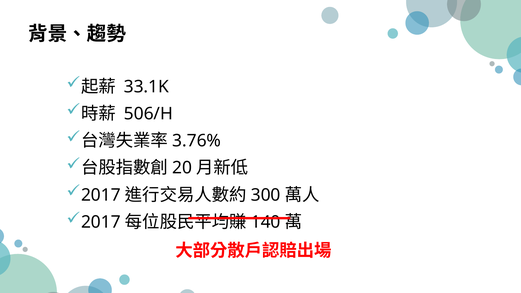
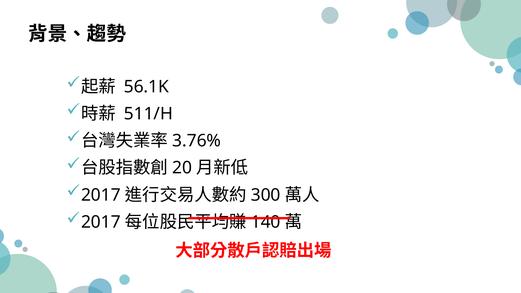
33.1K: 33.1K -> 56.1K
506/H: 506/H -> 511/H
